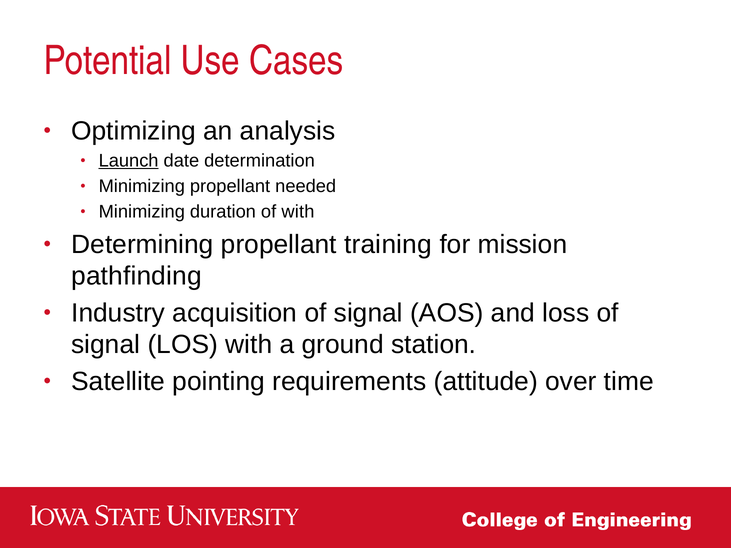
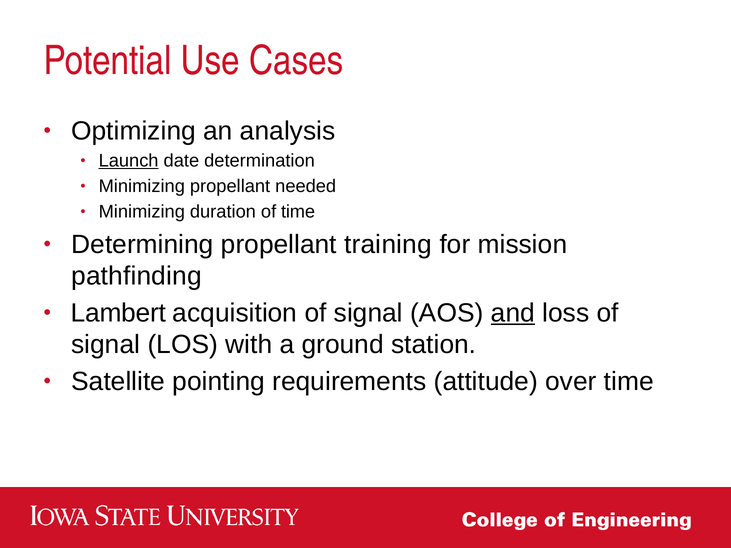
of with: with -> time
Industry: Industry -> Lambert
and underline: none -> present
